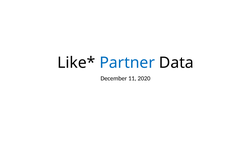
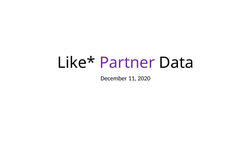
Partner colour: blue -> purple
